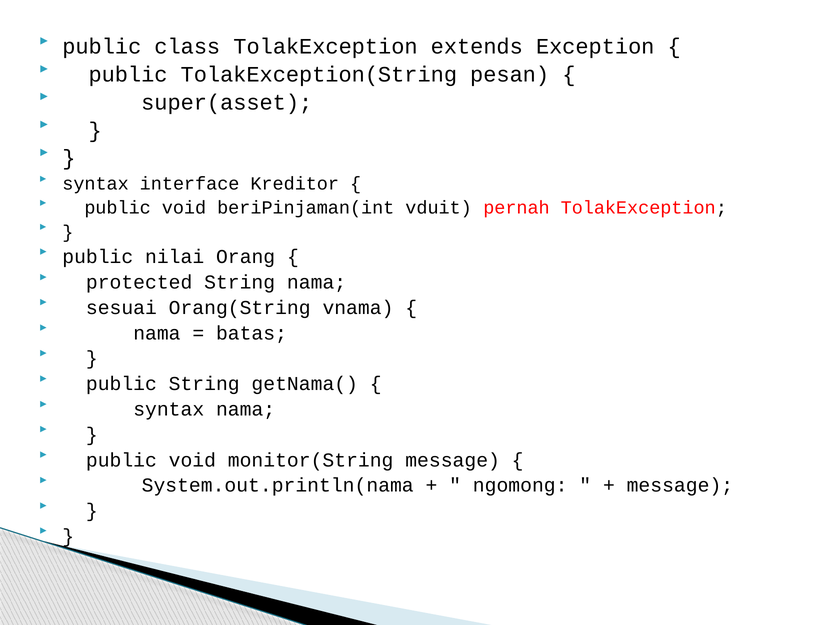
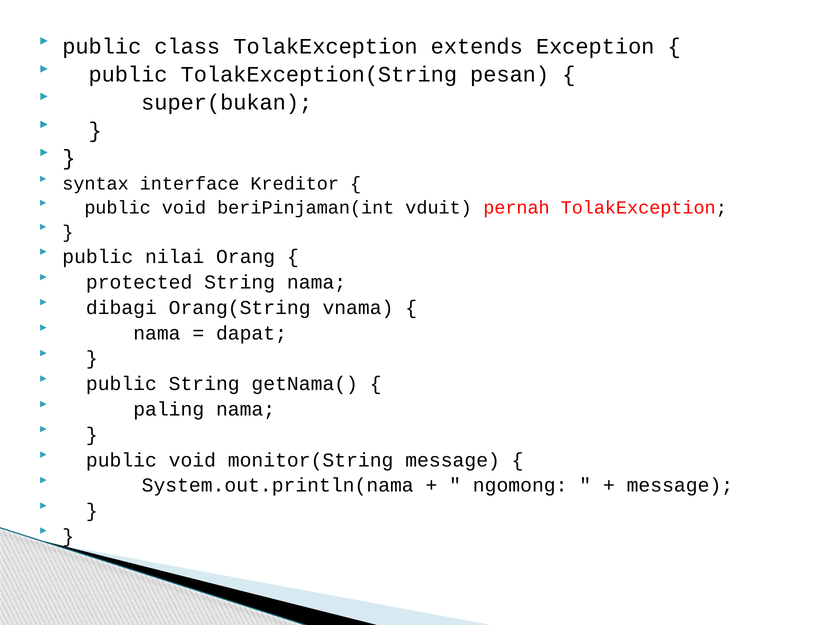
super(asset: super(asset -> super(bukan
sesuai: sesuai -> dibagi
batas: batas -> dapat
syntax at (169, 409): syntax -> paling
